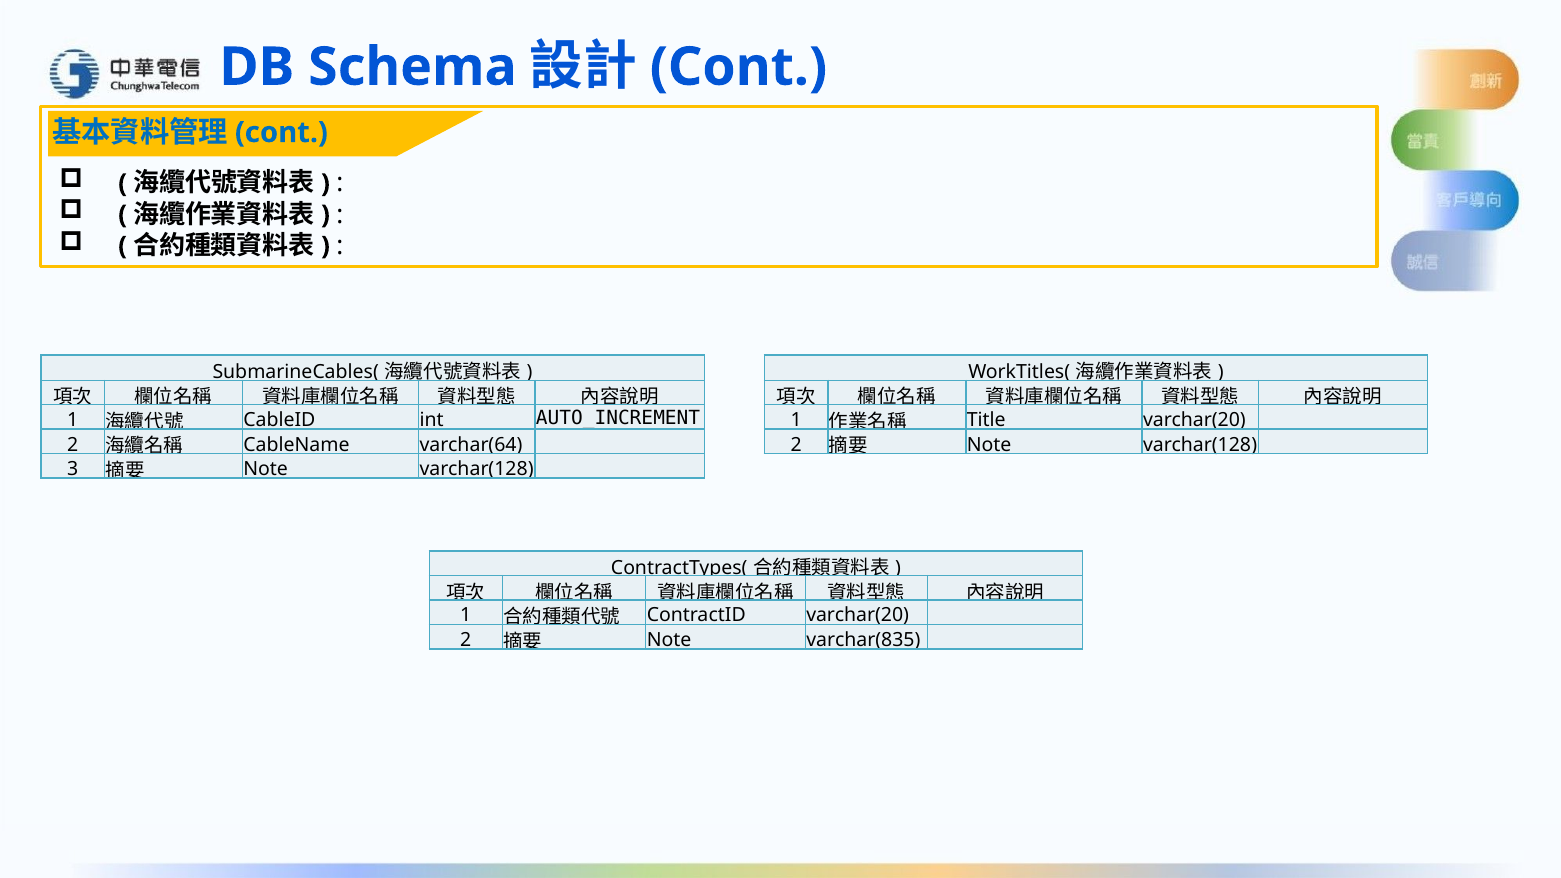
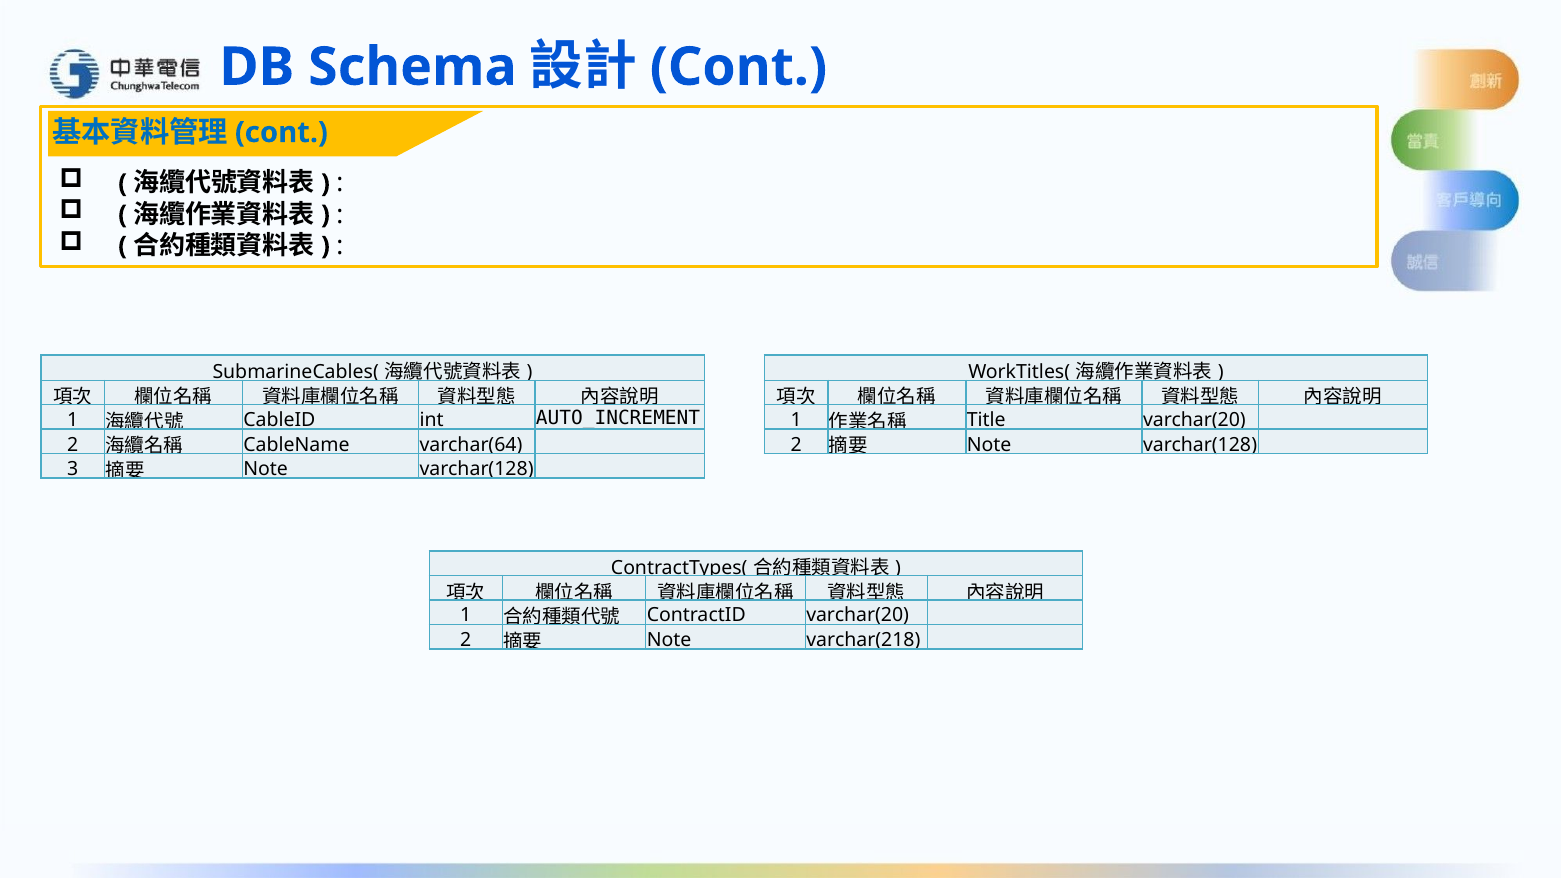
varchar(835: varchar(835 -> varchar(218
